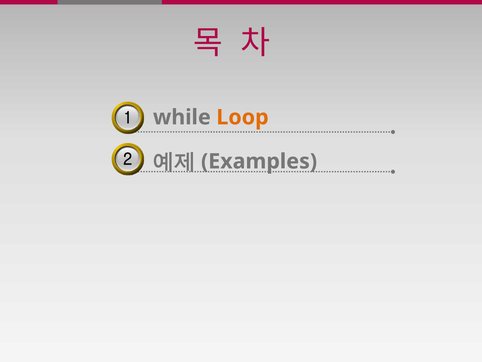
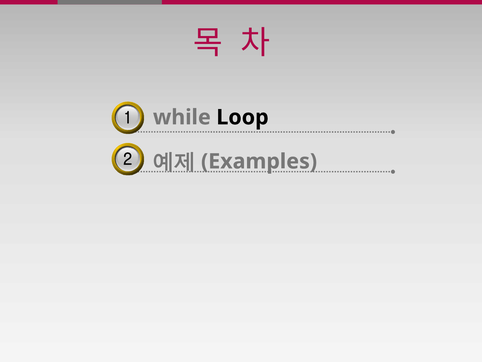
Loop colour: orange -> black
